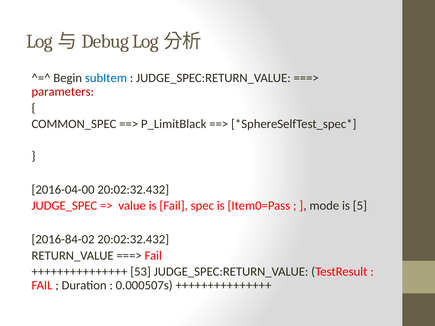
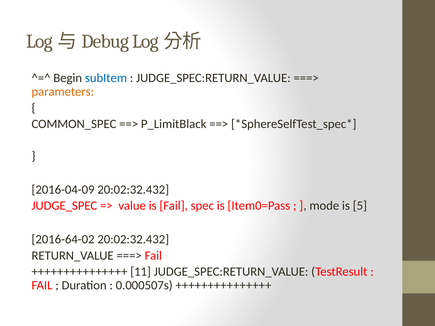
parameters colour: red -> orange
2016-04-00: 2016-04-00 -> 2016-04-09
2016-84-02: 2016-84-02 -> 2016-64-02
53: 53 -> 11
